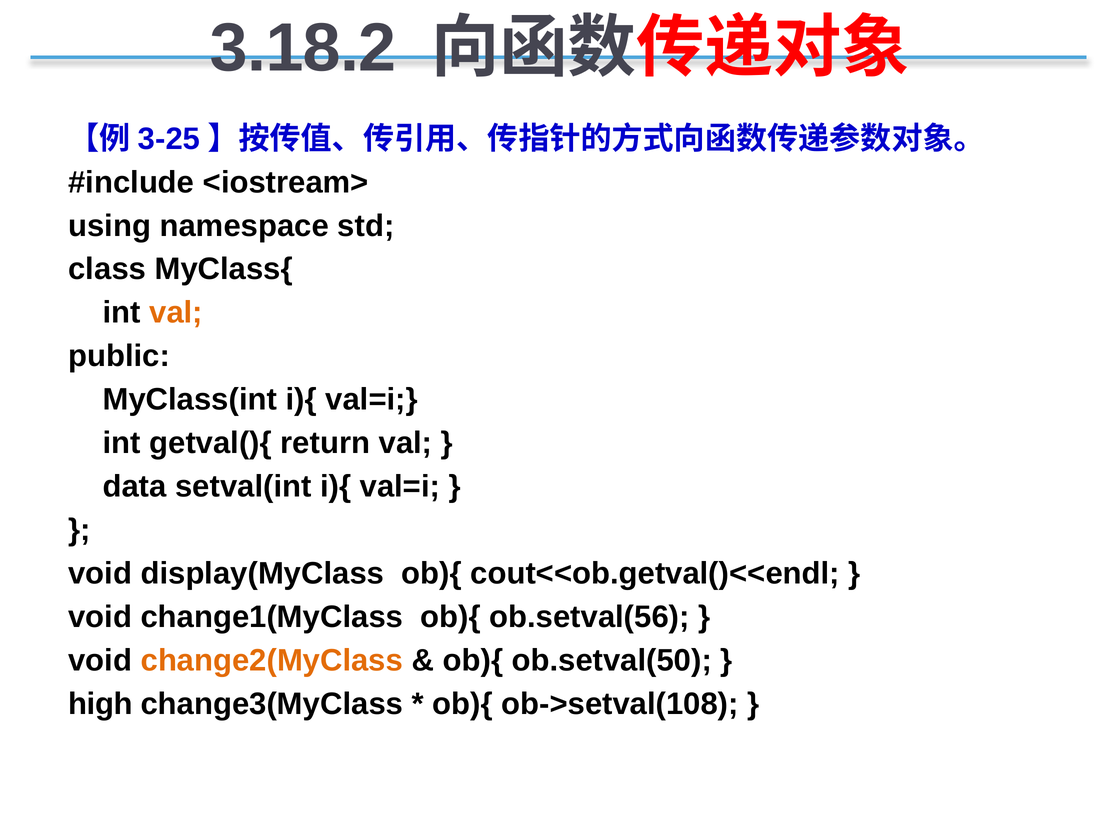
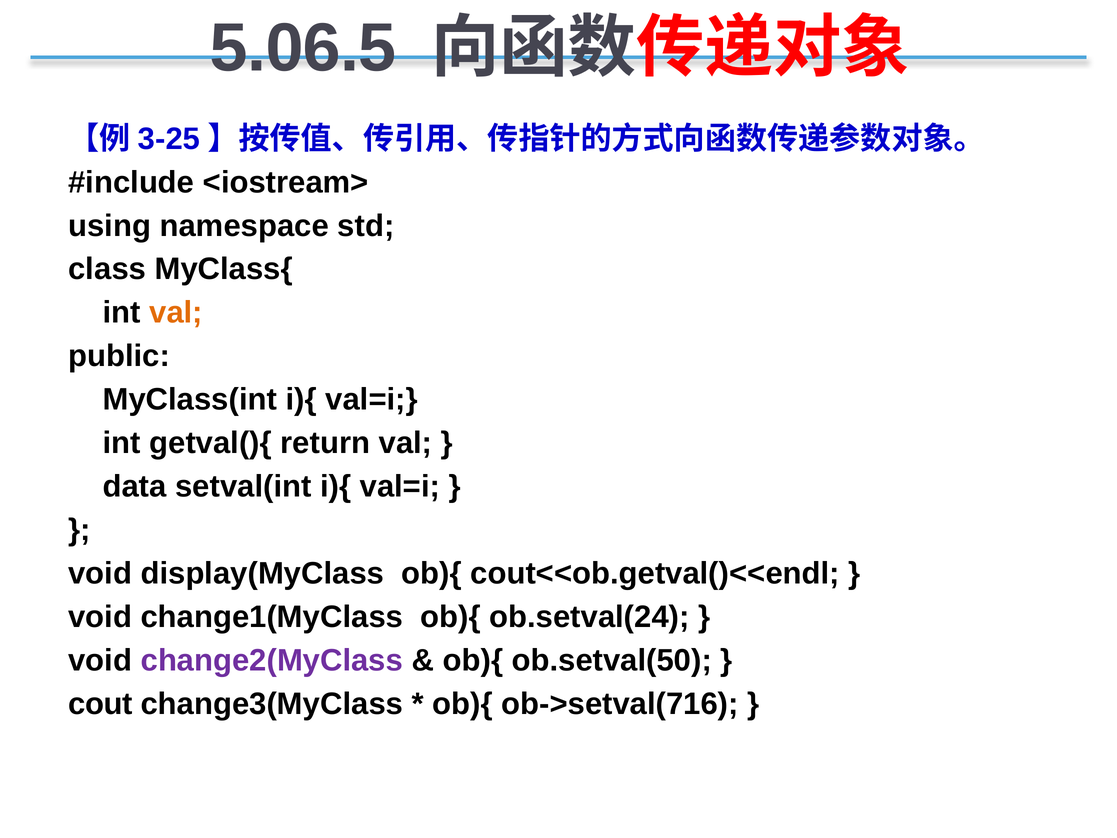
3.18.2: 3.18.2 -> 5.06.5
ob.setval(56: ob.setval(56 -> ob.setval(24
change2(MyClass colour: orange -> purple
high: high -> cout
ob->setval(108: ob->setval(108 -> ob->setval(716
